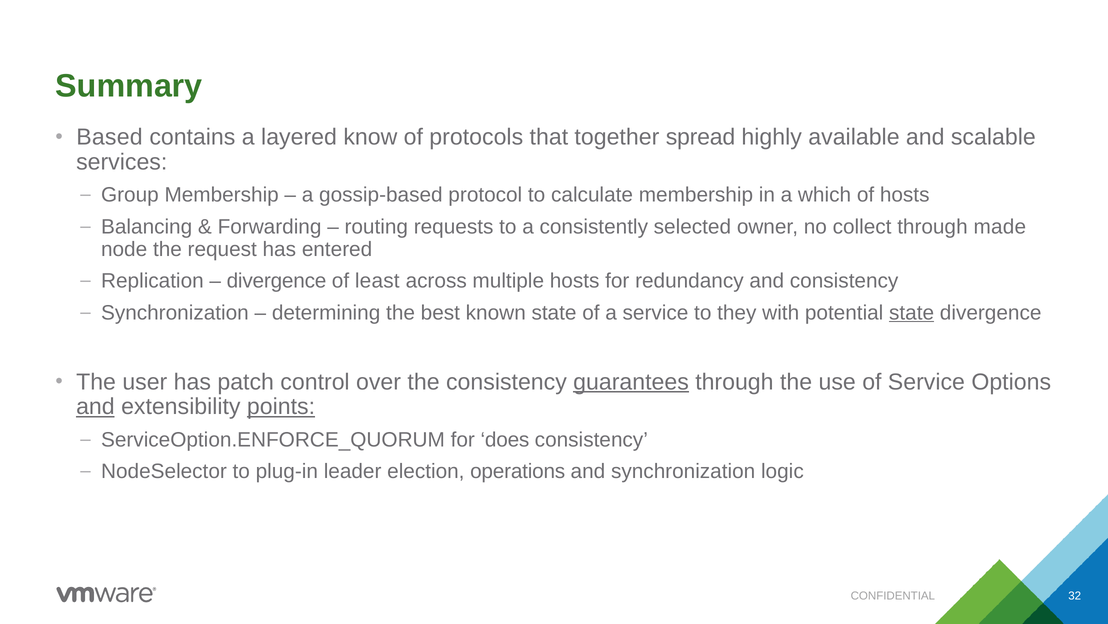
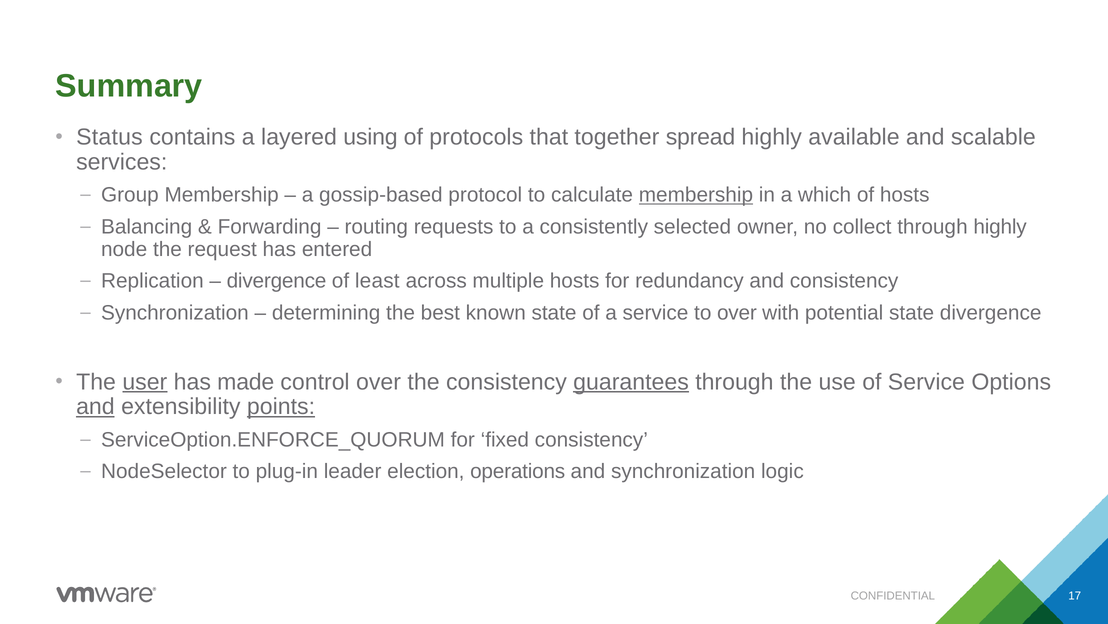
Based: Based -> Status
know: know -> using
membership at (696, 195) underline: none -> present
through made: made -> highly
to they: they -> over
state at (912, 312) underline: present -> none
user underline: none -> present
patch: patch -> made
does: does -> fixed
32: 32 -> 17
